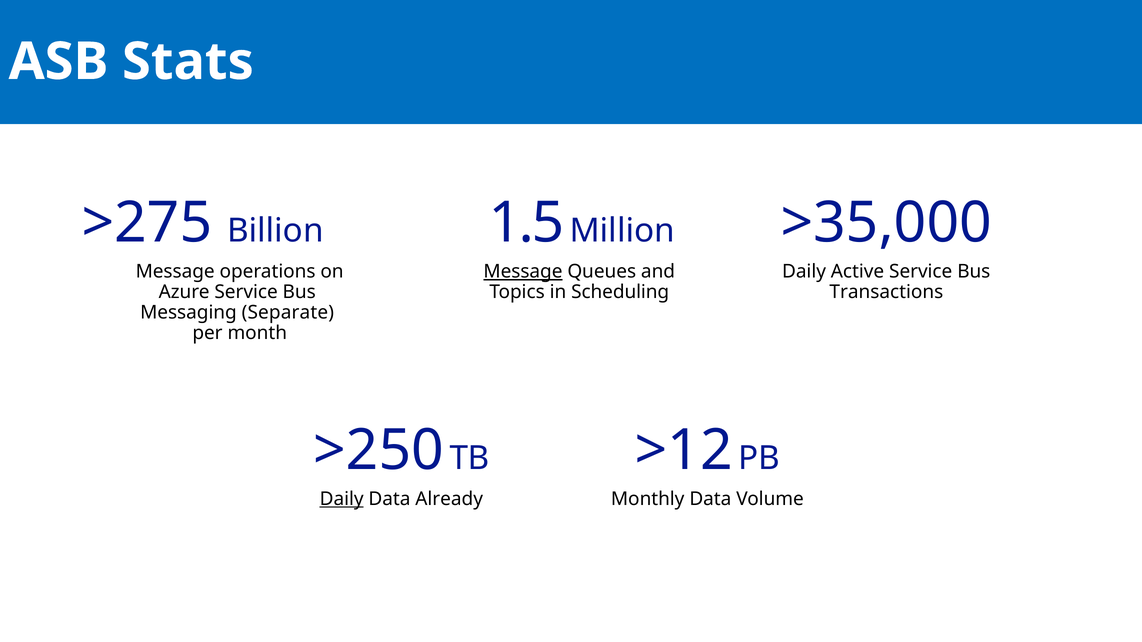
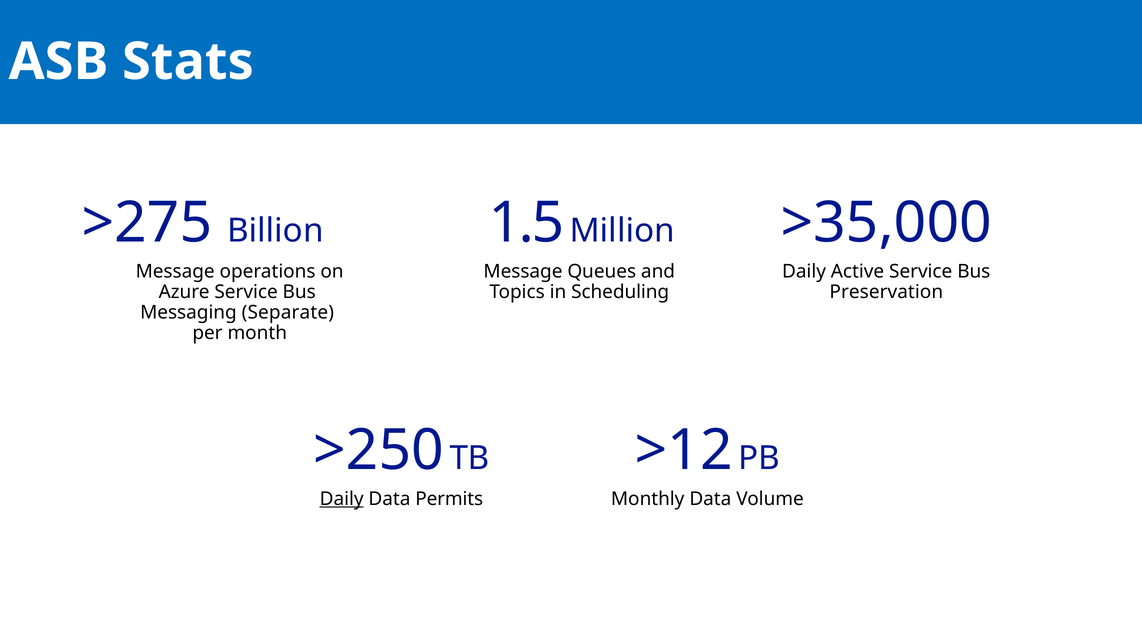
Message at (523, 272) underline: present -> none
Transactions: Transactions -> Preservation
Already: Already -> Permits
